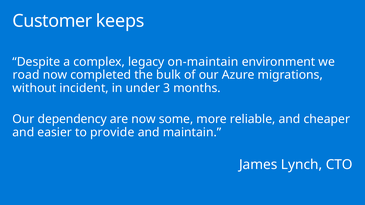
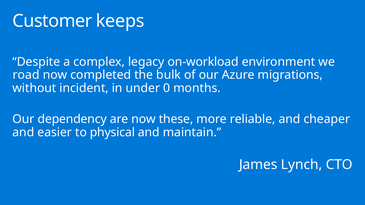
on-maintain: on-maintain -> on-workload
3: 3 -> 0
some: some -> these
provide: provide -> physical
